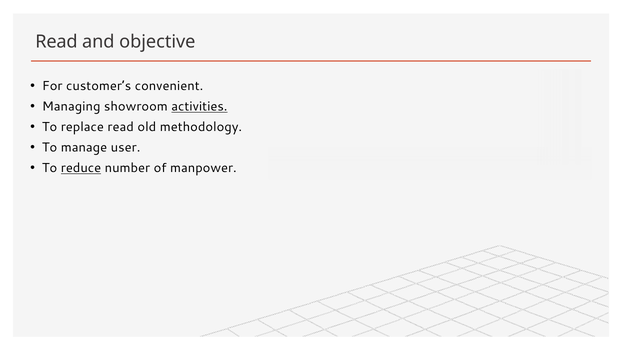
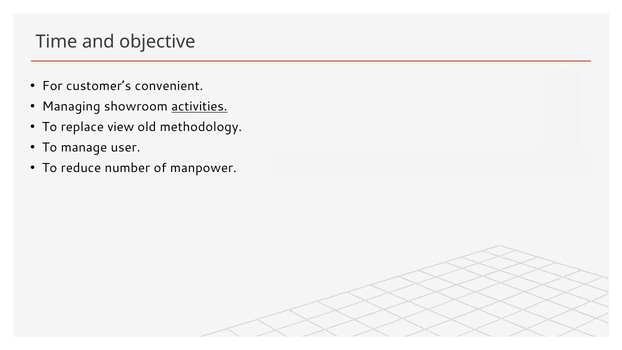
Read at (56, 42): Read -> Time
replace read: read -> view
reduce underline: present -> none
